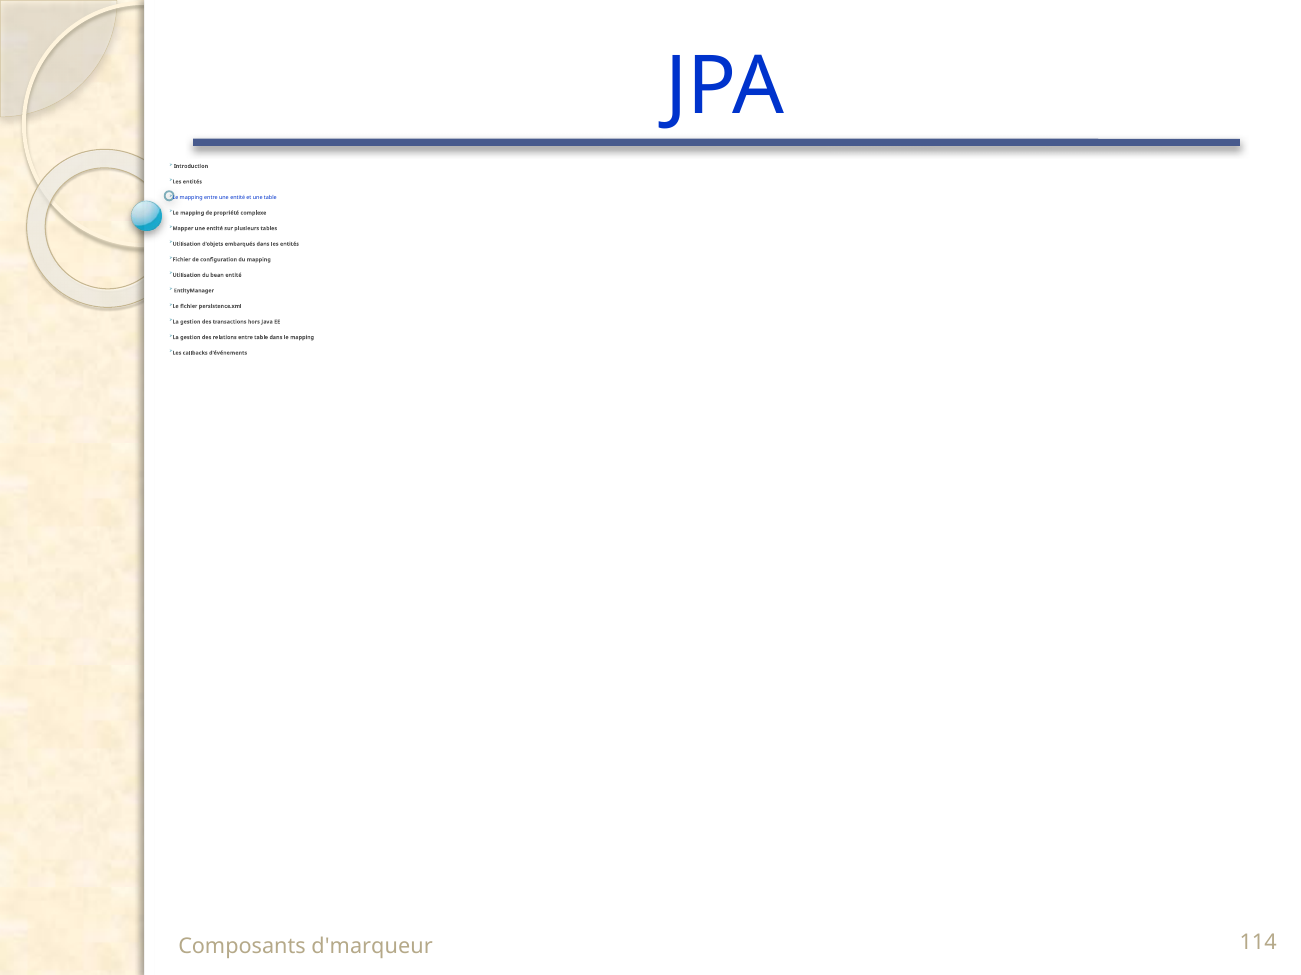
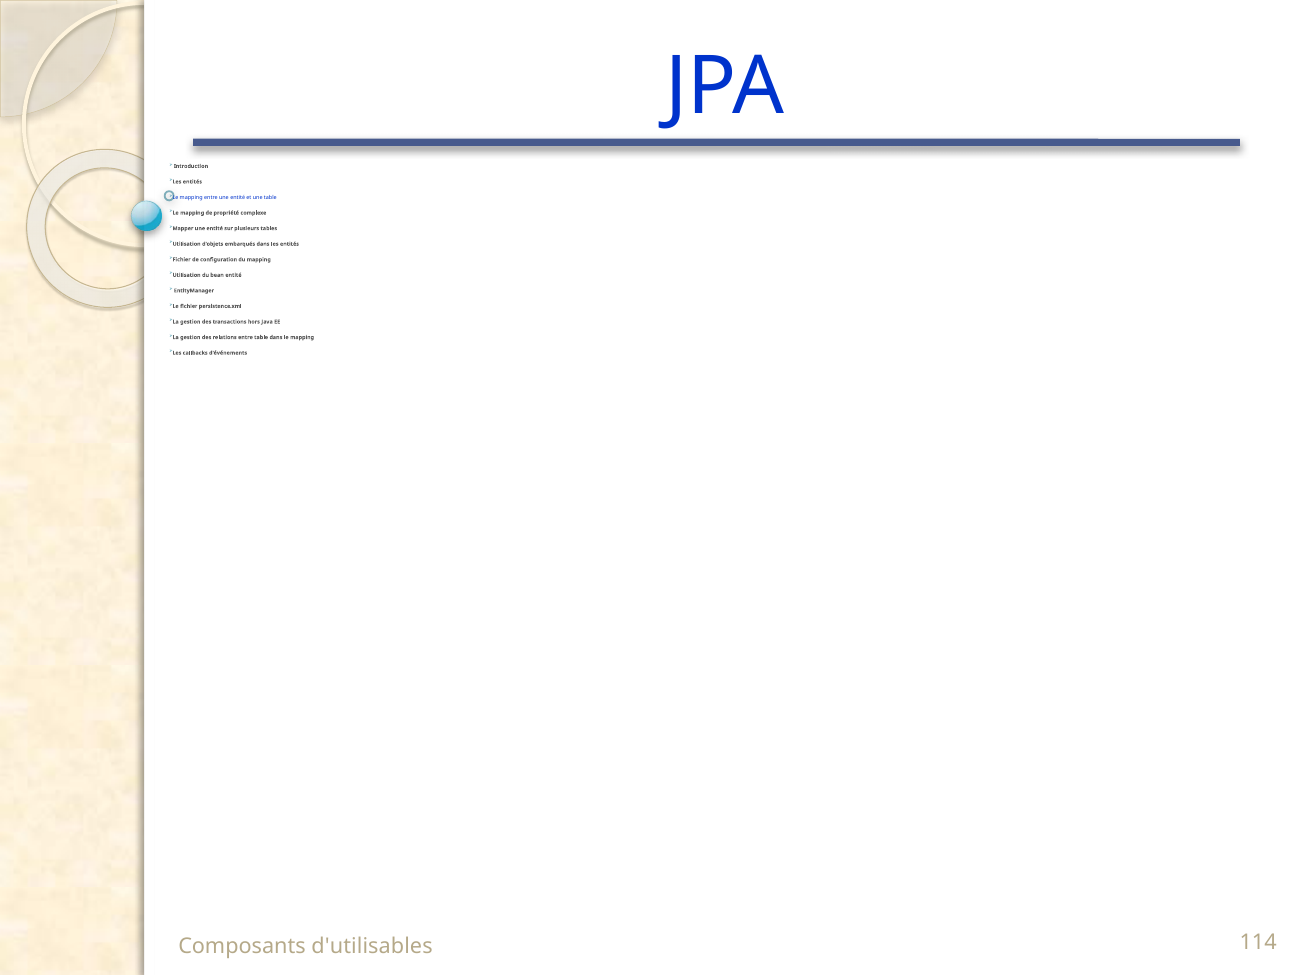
d'marqueur: d'marqueur -> d'utilisables
